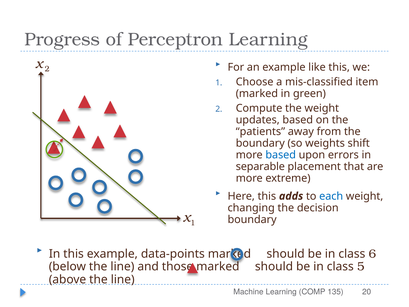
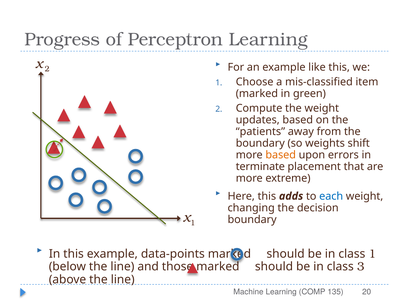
based at (281, 155) colour: blue -> orange
separable: separable -> terminate
class 6: 6 -> 1
5: 5 -> 3
